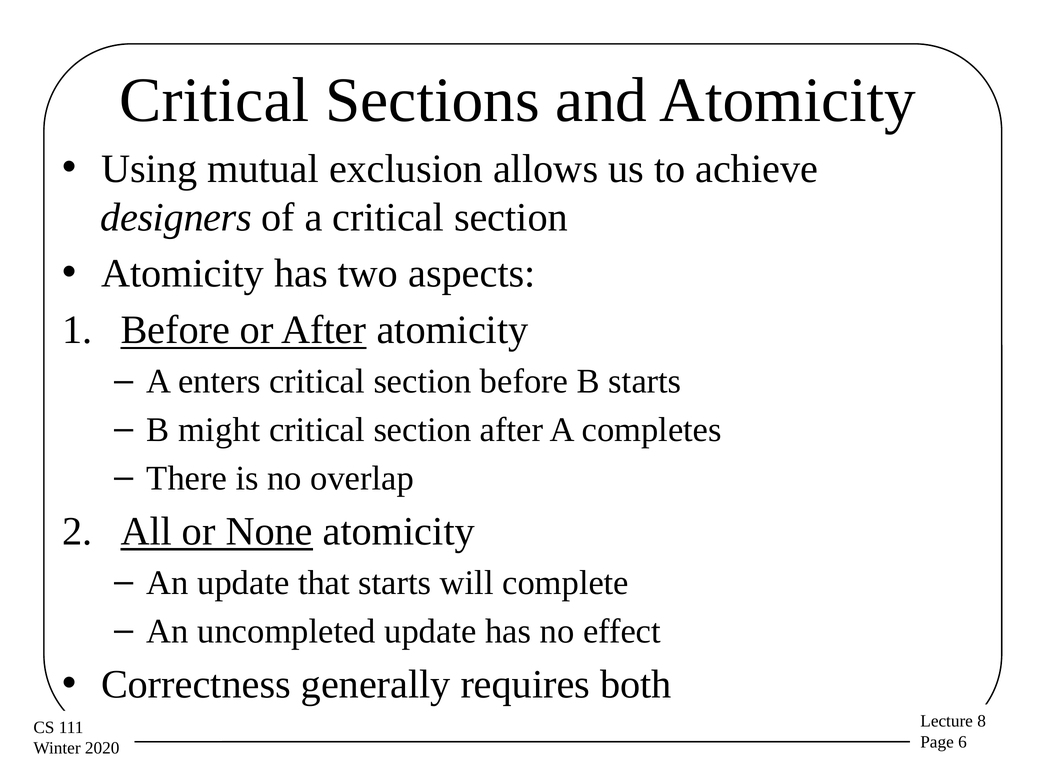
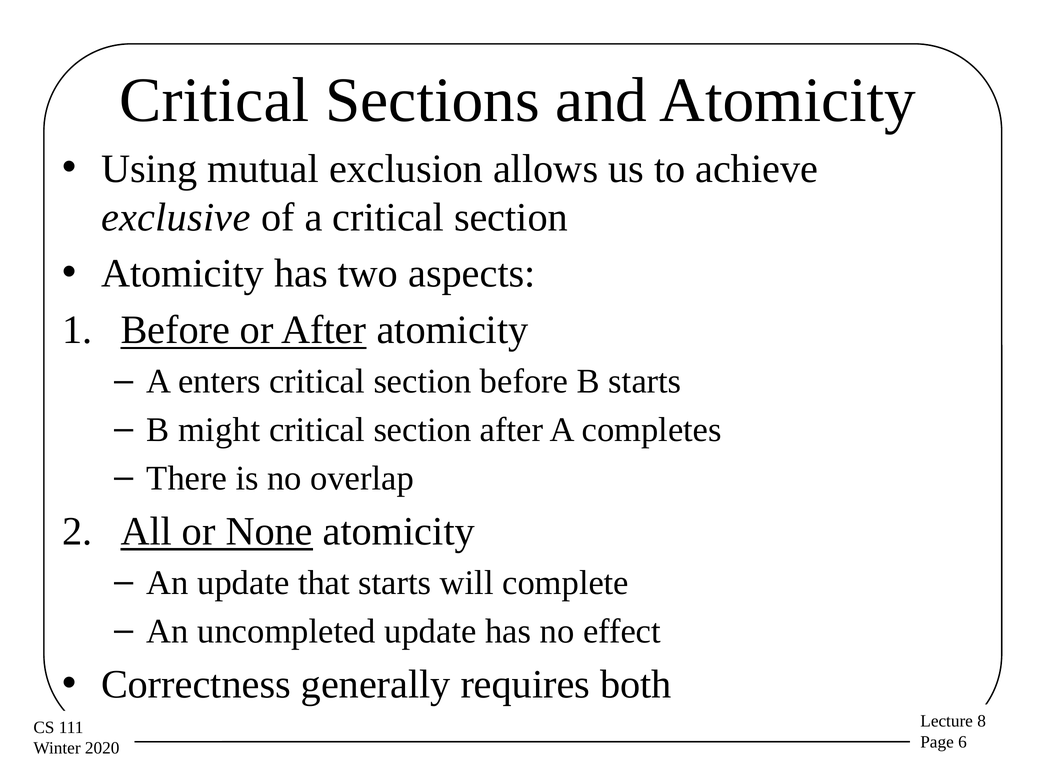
designers: designers -> exclusive
